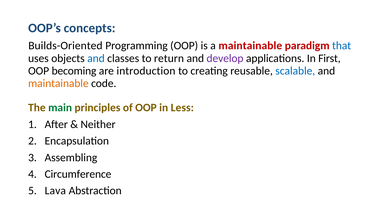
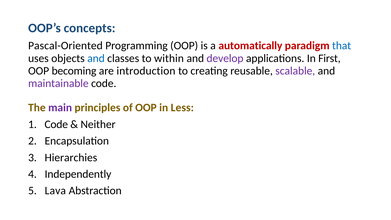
Builds-Oriented: Builds-Oriented -> Pascal-Oriented
a maintainable: maintainable -> automatically
return: return -> within
scalable colour: blue -> purple
maintainable at (58, 83) colour: orange -> purple
main colour: green -> purple
After at (56, 124): After -> Code
Assembling: Assembling -> Hierarchies
Circumference: Circumference -> Independently
